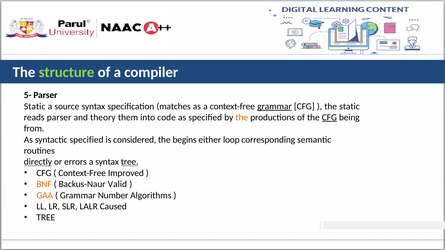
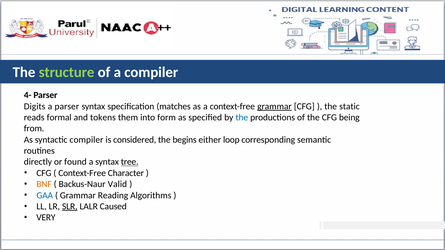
5-: 5- -> 4-
Static at (35, 106): Static -> Digits
a source: source -> parser
reads parser: parser -> formal
theory: theory -> tokens
code: code -> form
the at (242, 118) colour: orange -> blue
CFG at (329, 118) underline: present -> none
syntactic specified: specified -> compiler
directly underline: present -> none
errors: errors -> found
Improved: Improved -> Character
GAA colour: orange -> blue
Number: Number -> Reading
SLR underline: none -> present
TREE at (46, 218): TREE -> VERY
